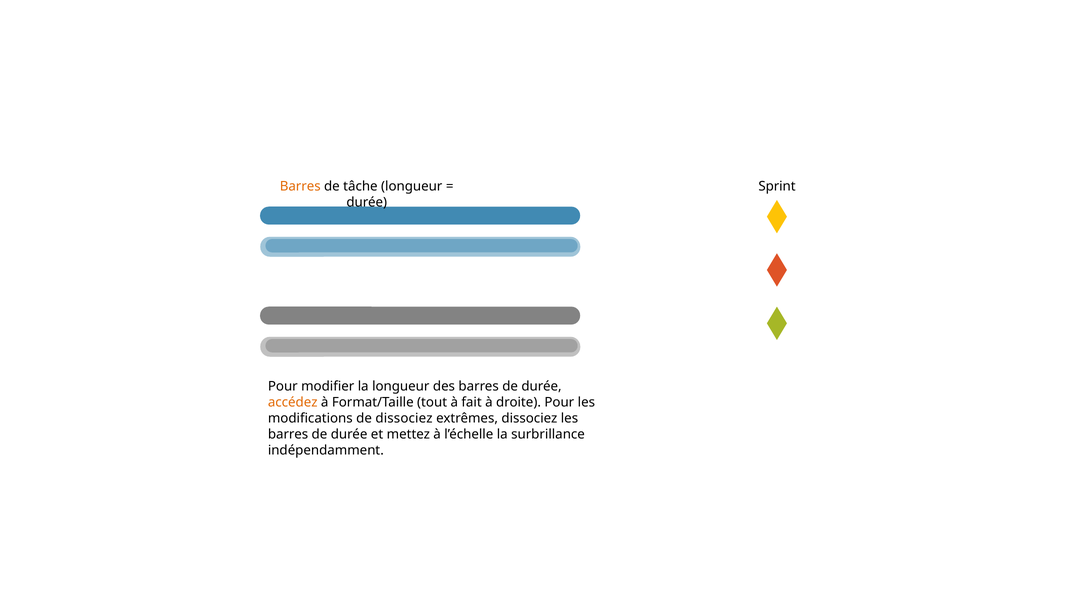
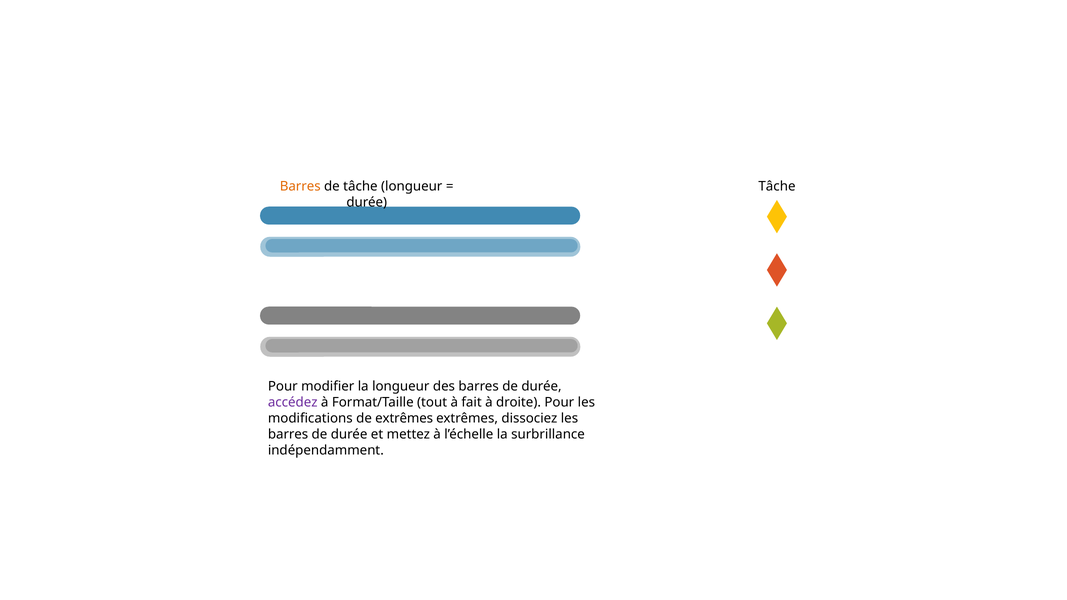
Sprint at (777, 186): Sprint -> Tâche
accédez colour: orange -> purple
de dissociez: dissociez -> extrêmes
